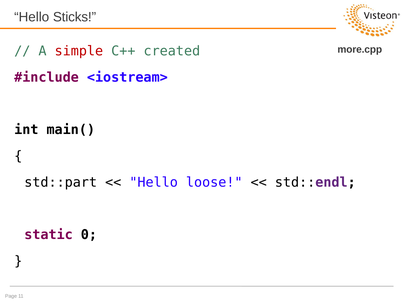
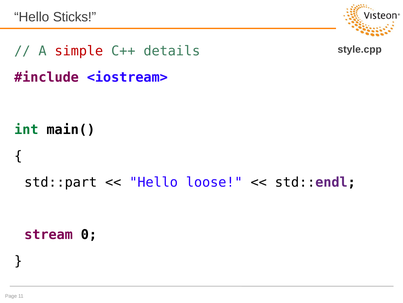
more.cpp: more.cpp -> style.cpp
created: created -> details
int colour: black -> green
static: static -> stream
